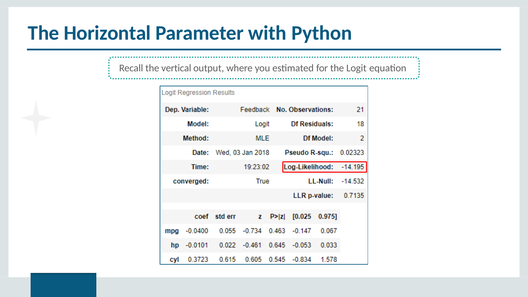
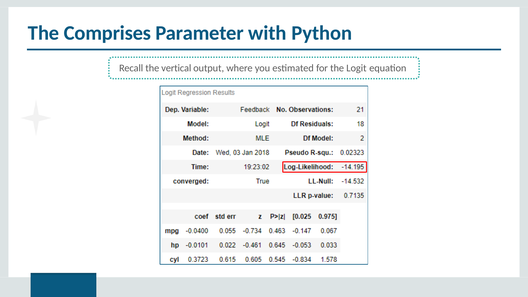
Horizontal: Horizontal -> Comprises
